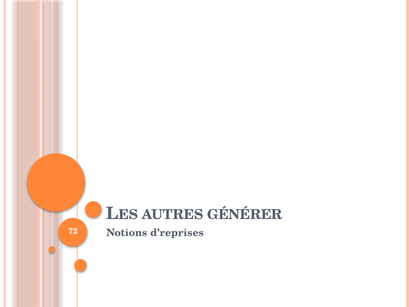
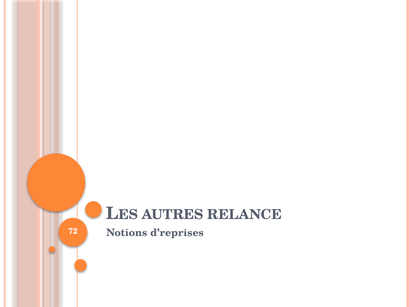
GÉNÉRER: GÉNÉRER -> RELANCE
